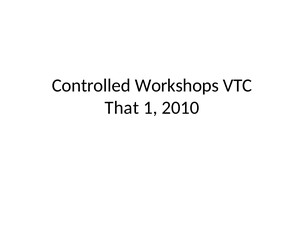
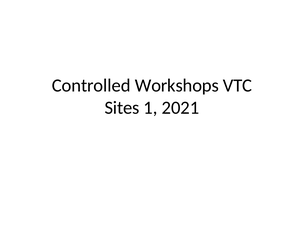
That: That -> Sites
2010: 2010 -> 2021
